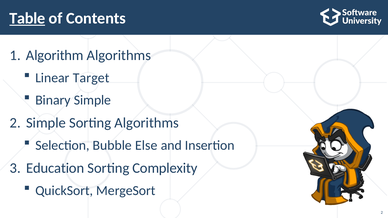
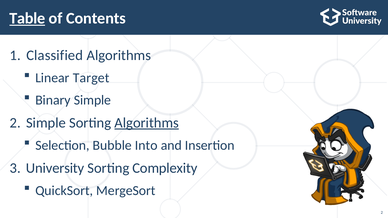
Algorithm: Algorithm -> Classified
Algorithms at (147, 123) underline: none -> present
Else: Else -> Into
Education: Education -> University
